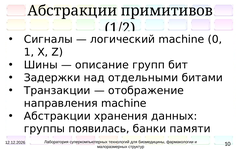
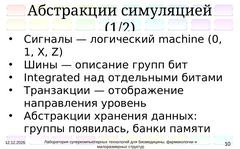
примитивов: примитивов -> симуляцией
Задержки: Задержки -> Integrated
направления machine: machine -> уровень
